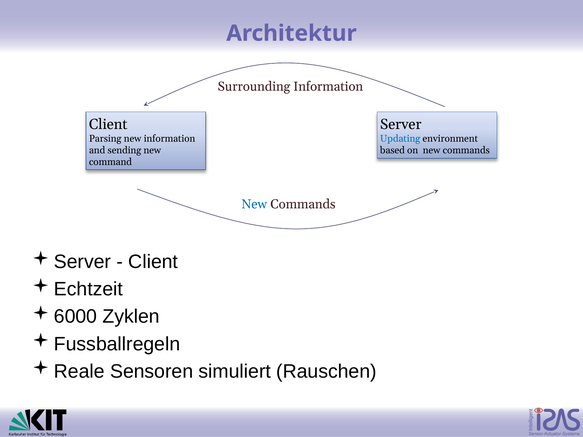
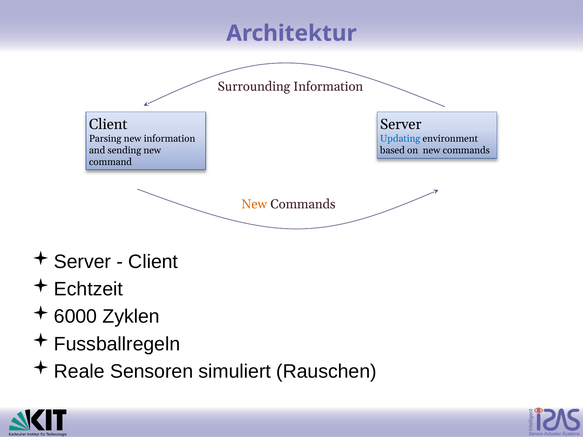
New at (254, 204) colour: blue -> orange
